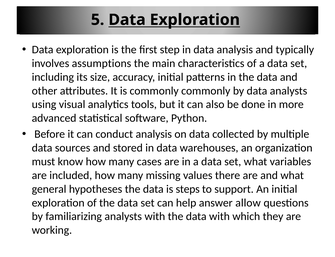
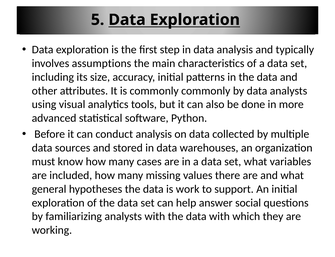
steps: steps -> work
allow: allow -> social
